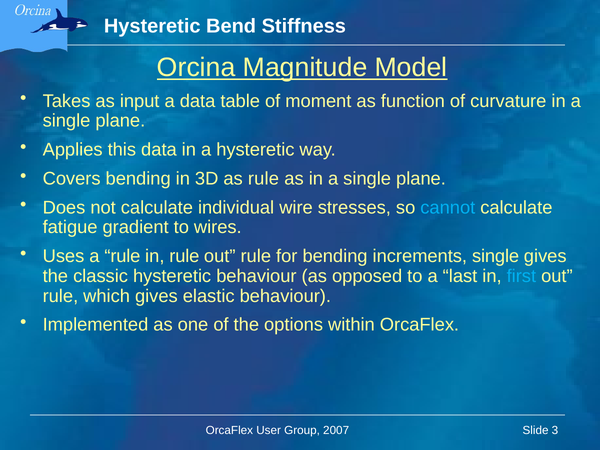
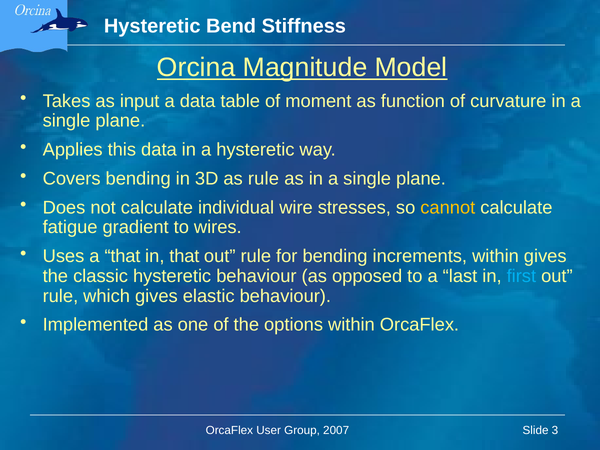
cannot colour: light blue -> yellow
a rule: rule -> that
in rule: rule -> that
increments single: single -> within
